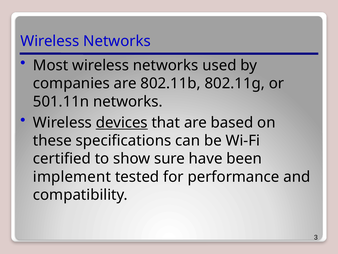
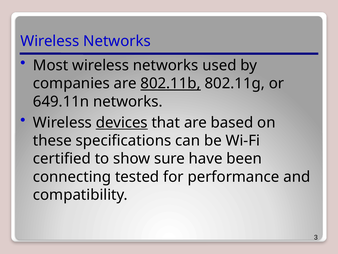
802.11b underline: none -> present
501.11n: 501.11n -> 649.11n
implement: implement -> connecting
